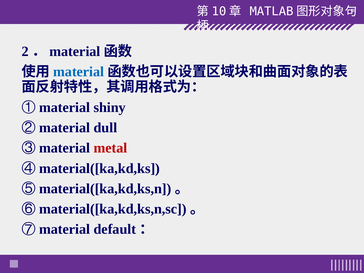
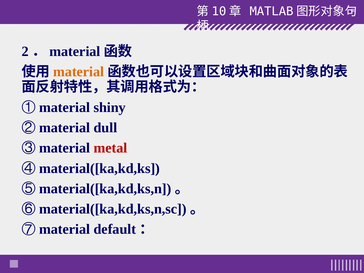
material at (79, 72) colour: blue -> orange
